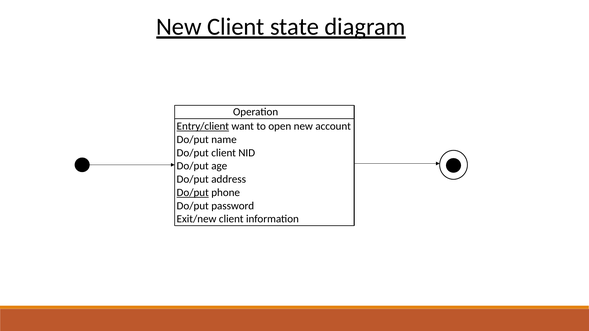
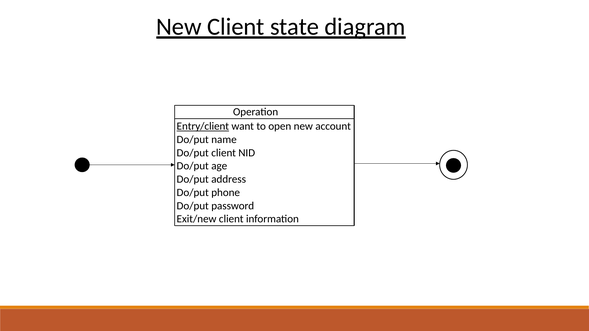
Do/put at (193, 193) underline: present -> none
